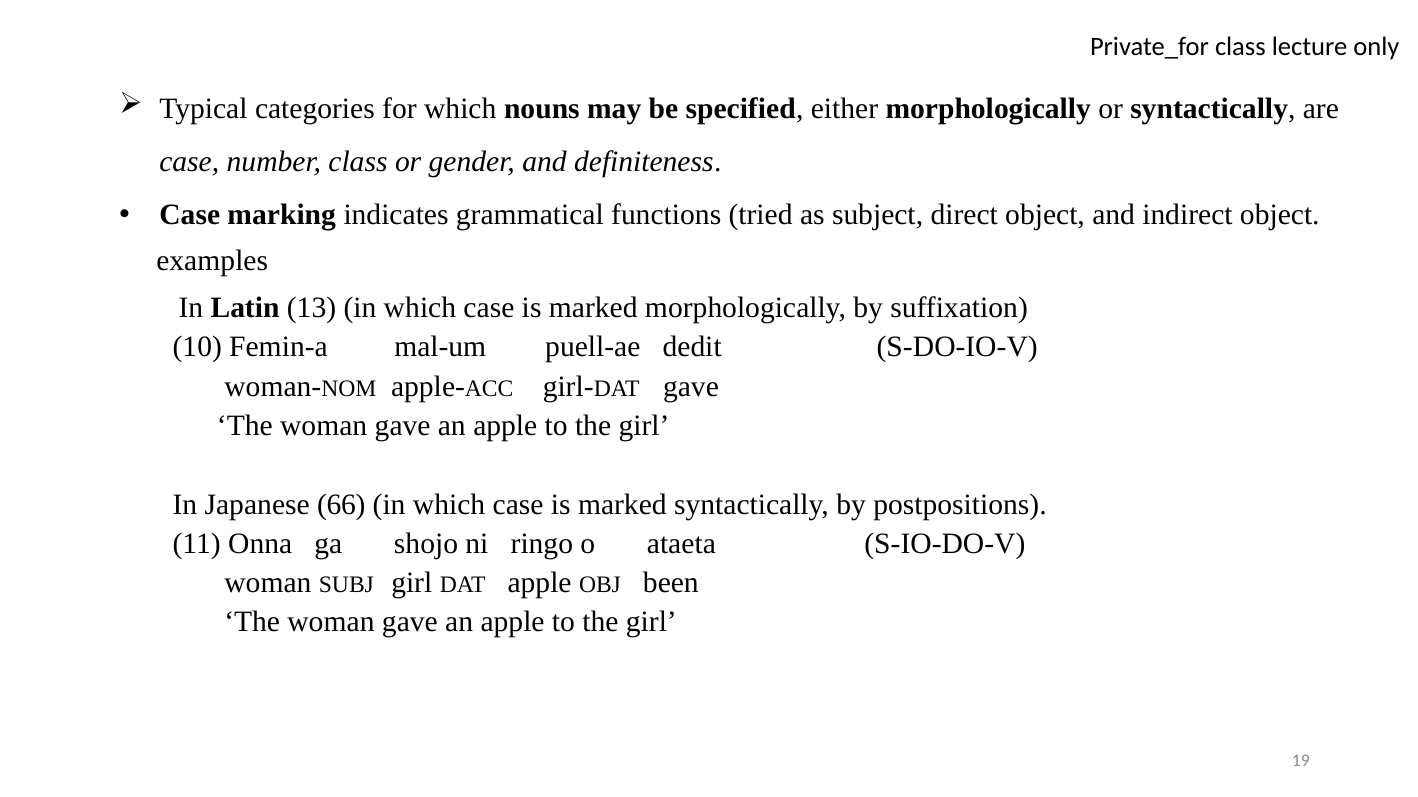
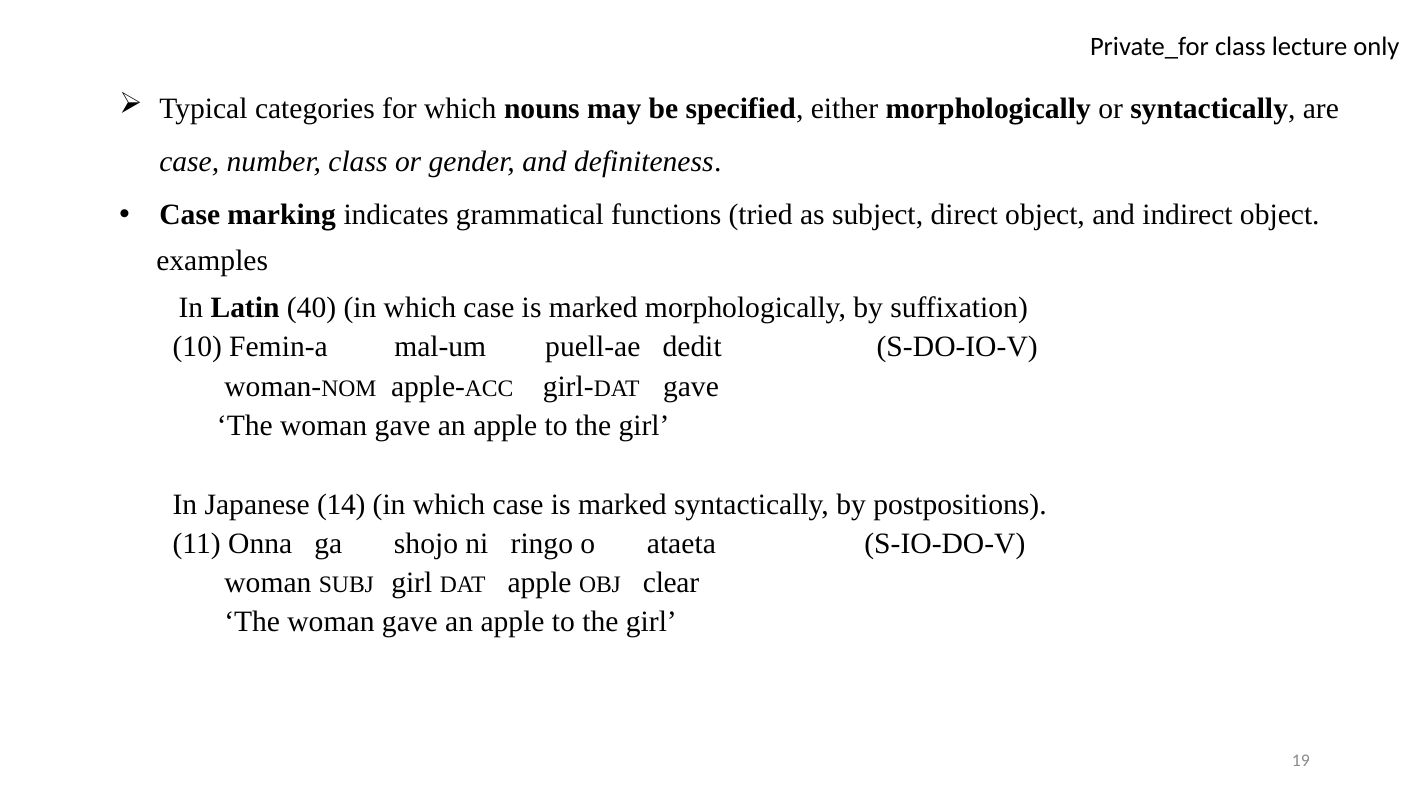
13: 13 -> 40
66: 66 -> 14
been: been -> clear
